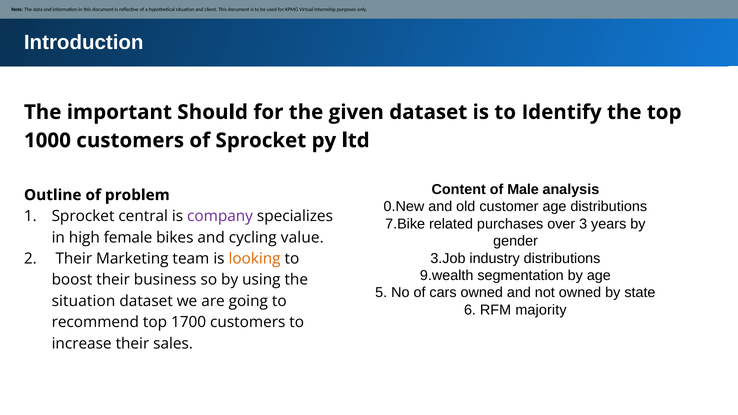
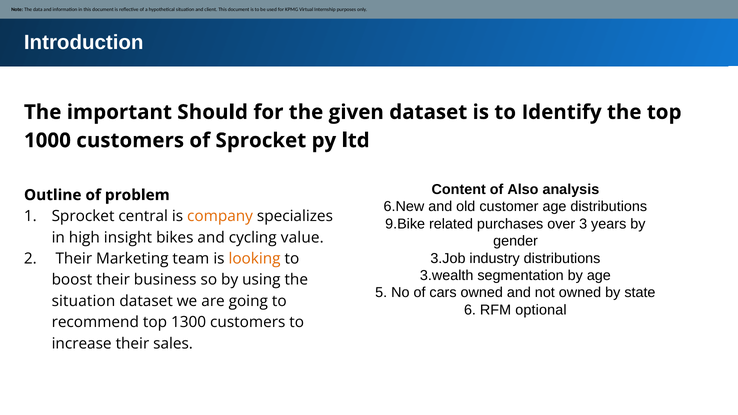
Male: Male -> Also
0.New: 0.New -> 6.New
company colour: purple -> orange
7.Bike: 7.Bike -> 9.Bike
female: female -> insight
9.wealth: 9.wealth -> 3.wealth
majority: majority -> optional
1700: 1700 -> 1300
